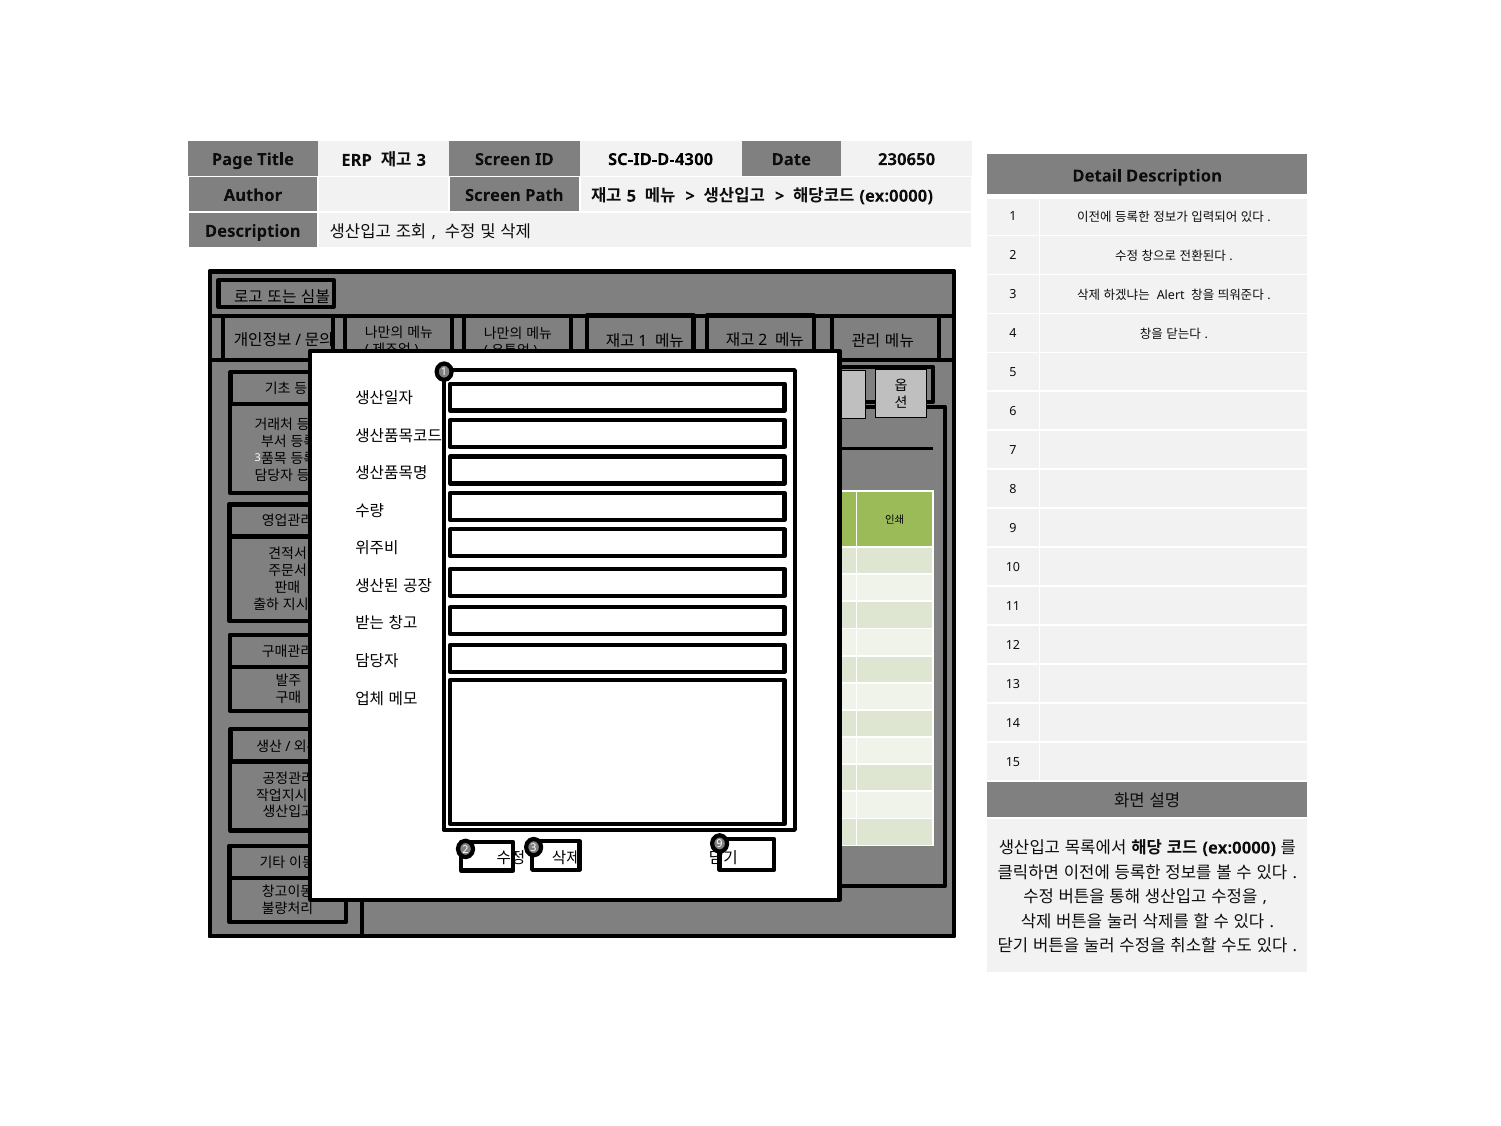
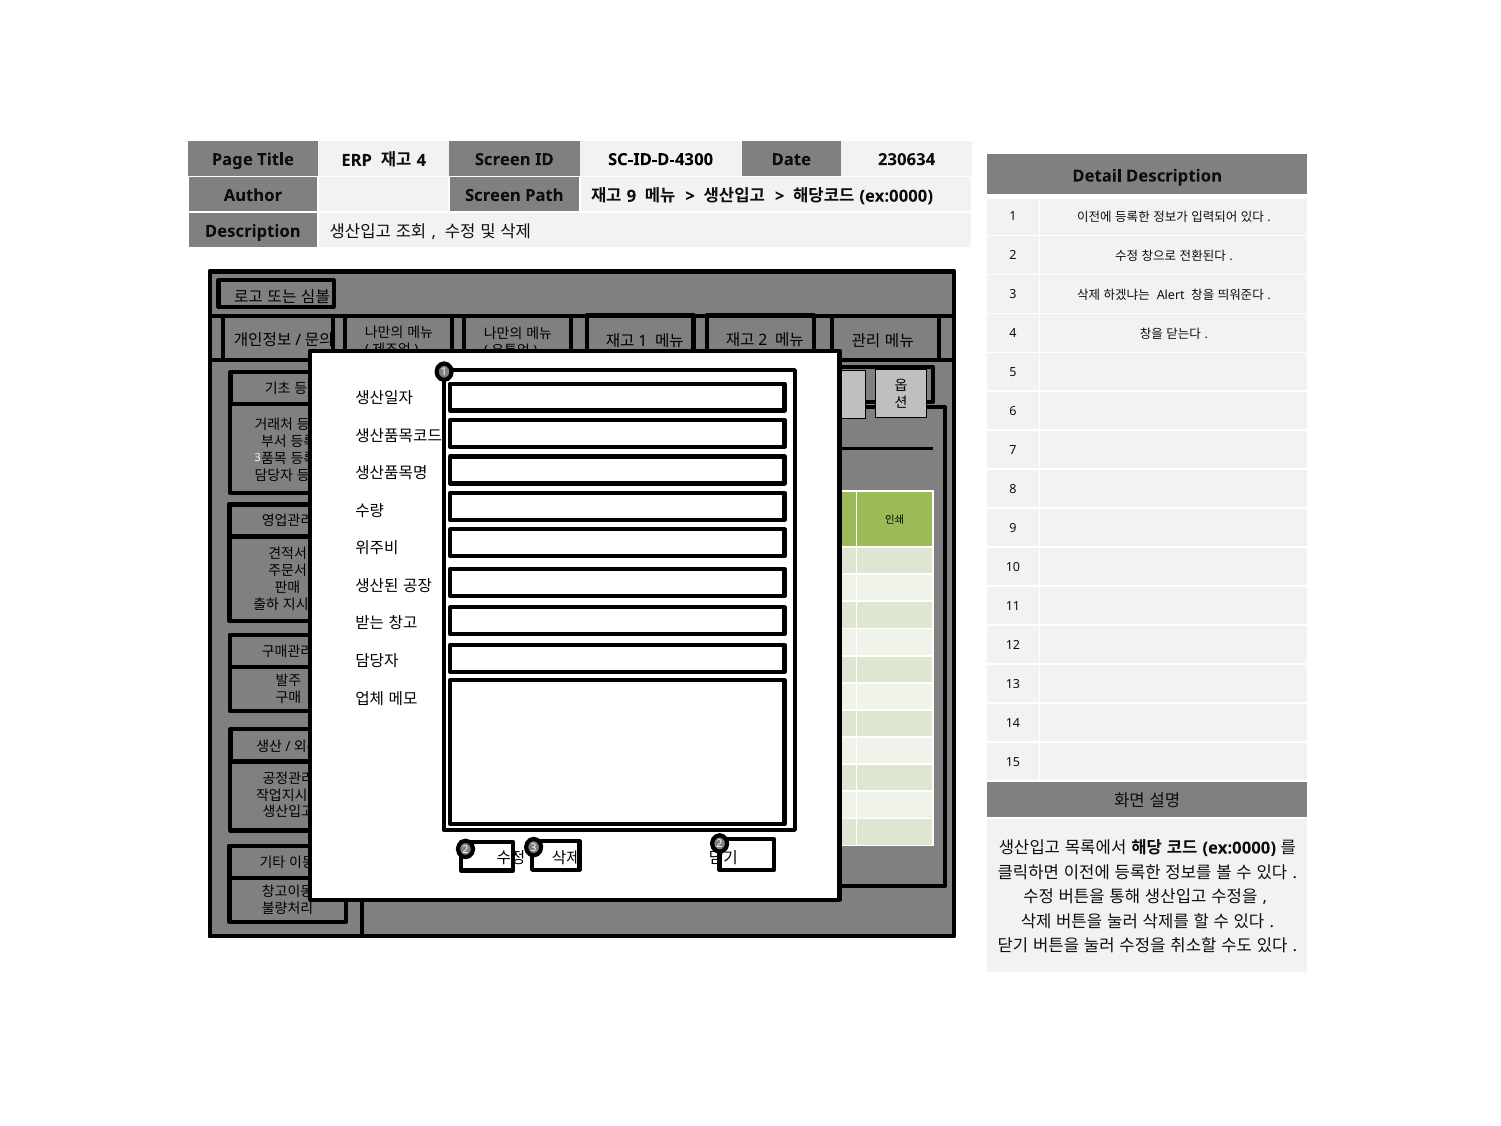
3 at (421, 160): 3 -> 4
230650: 230650 -> 230634
5 at (631, 196): 5 -> 9
9 at (719, 844): 9 -> 2
